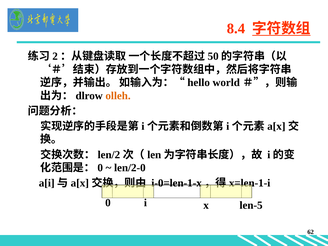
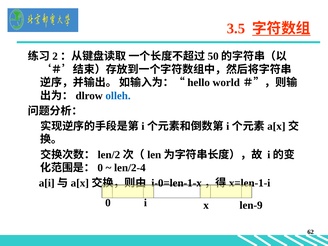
8.4: 8.4 -> 3.5
olleh colour: orange -> blue
len/2-0: len/2-0 -> len/2-4
len-5: len-5 -> len-9
